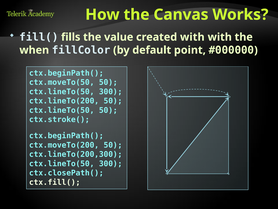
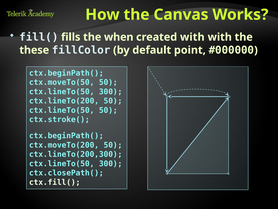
value: value -> when
when: when -> these
